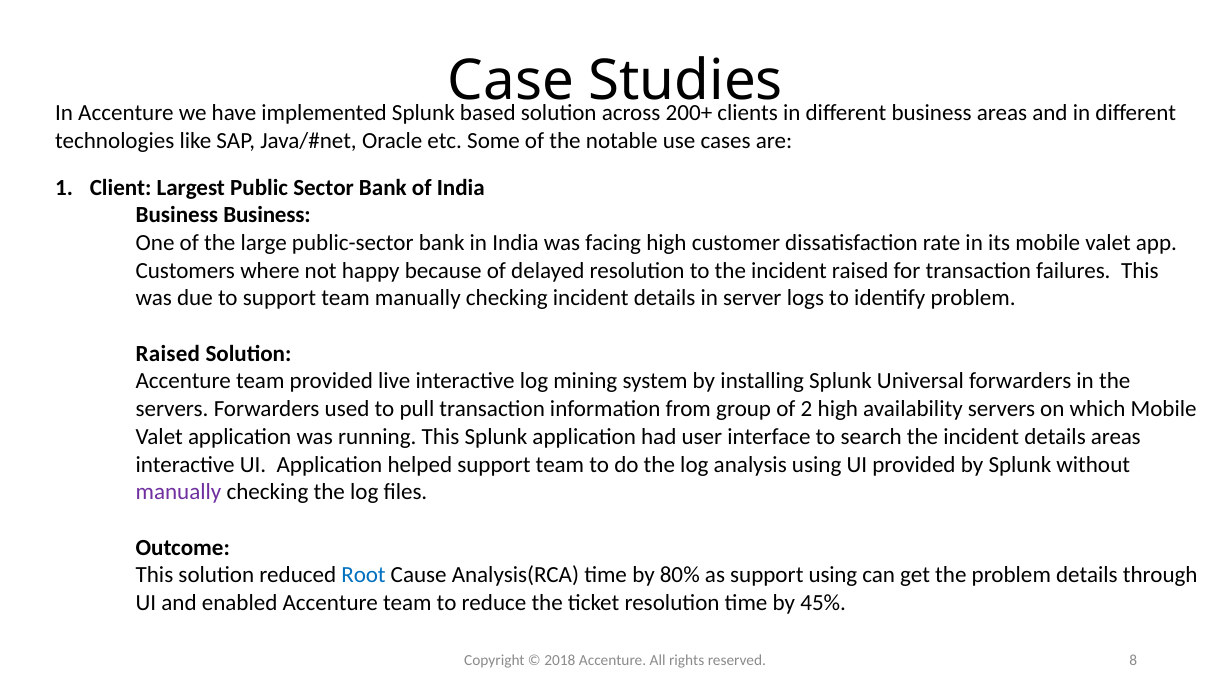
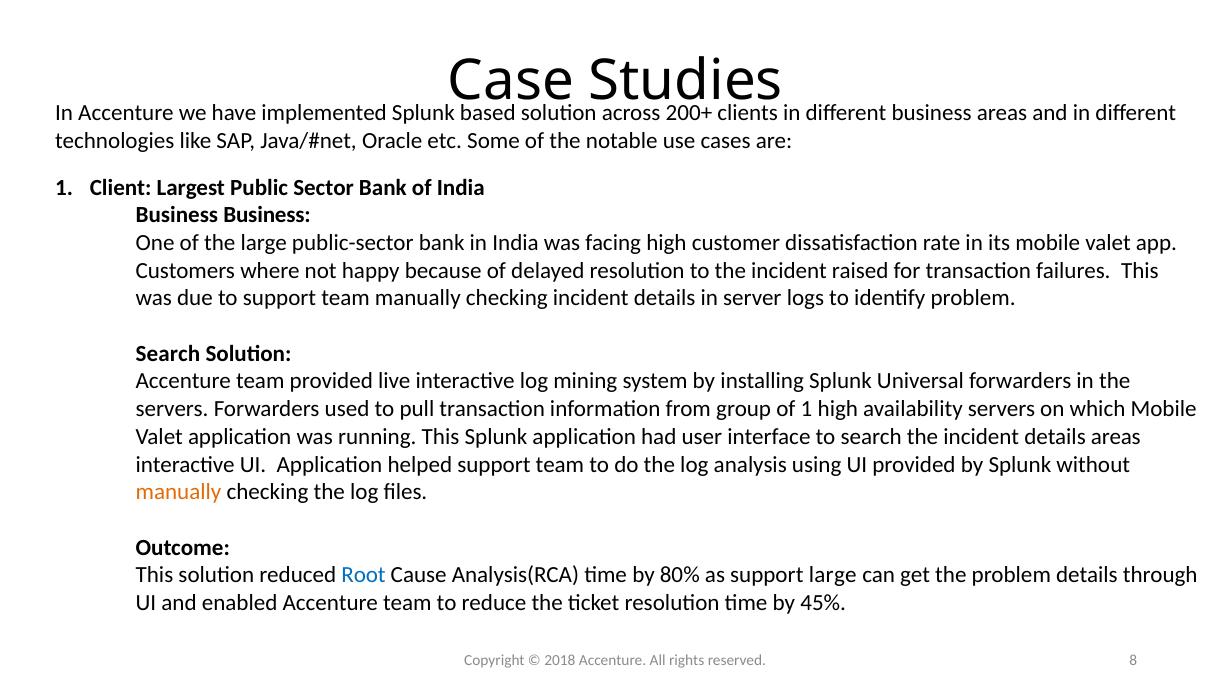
Raised at (168, 354): Raised -> Search
of 2: 2 -> 1
manually at (178, 492) colour: purple -> orange
support using: using -> large
